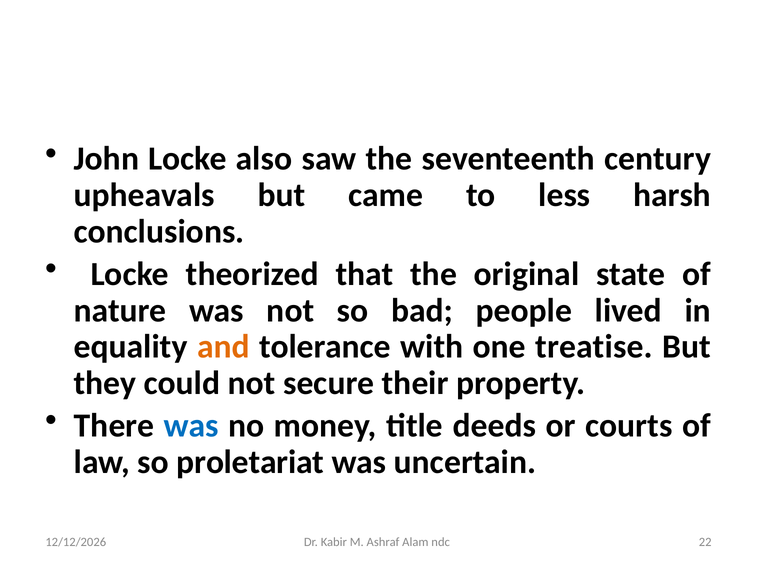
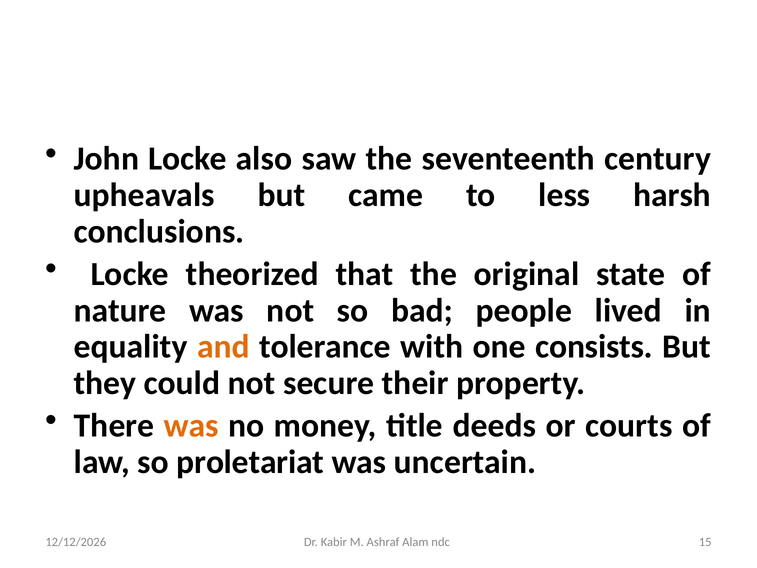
treatise: treatise -> consists
was at (191, 425) colour: blue -> orange
22: 22 -> 15
